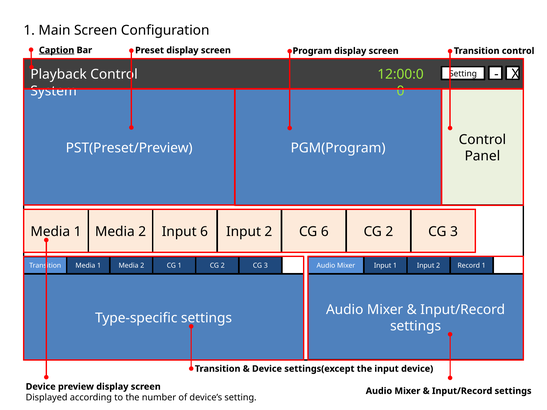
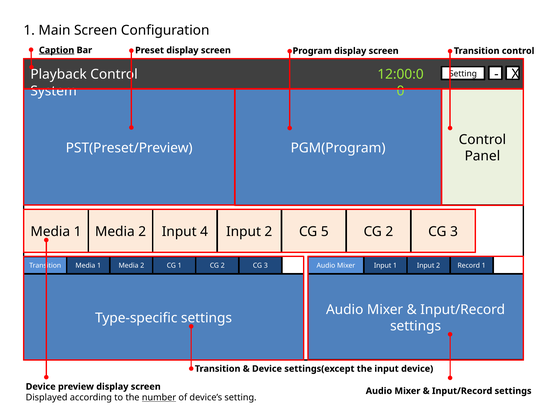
Input 6: 6 -> 4
CG 6: 6 -> 5
number underline: none -> present
